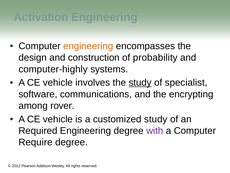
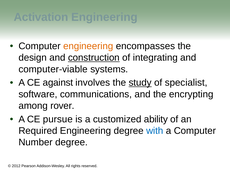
construction underline: none -> present
probability: probability -> integrating
computer-highly: computer-highly -> computer-viable
vehicle at (58, 82): vehicle -> against
vehicle at (58, 119): vehicle -> pursue
customized study: study -> ability
with colour: purple -> blue
Require: Require -> Number
